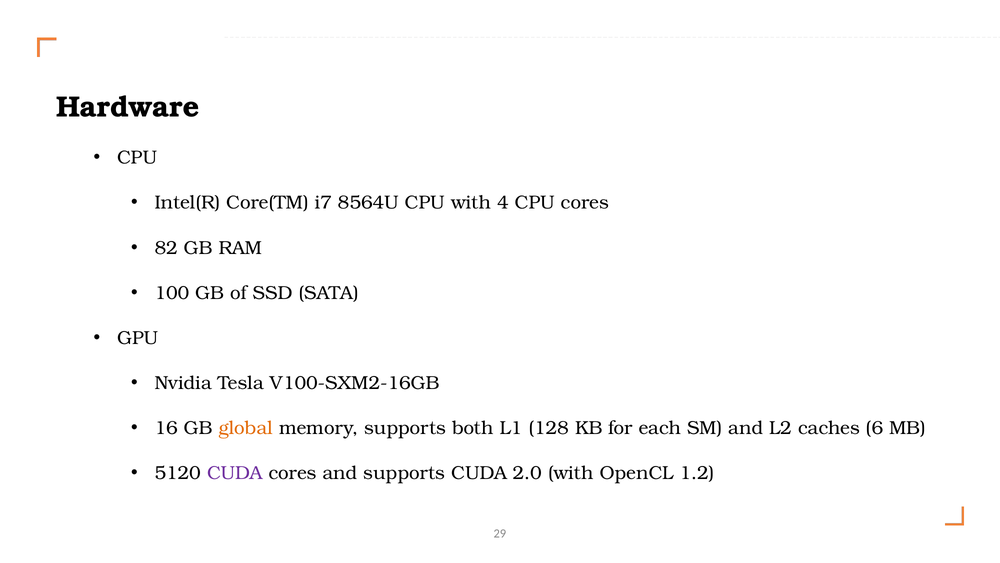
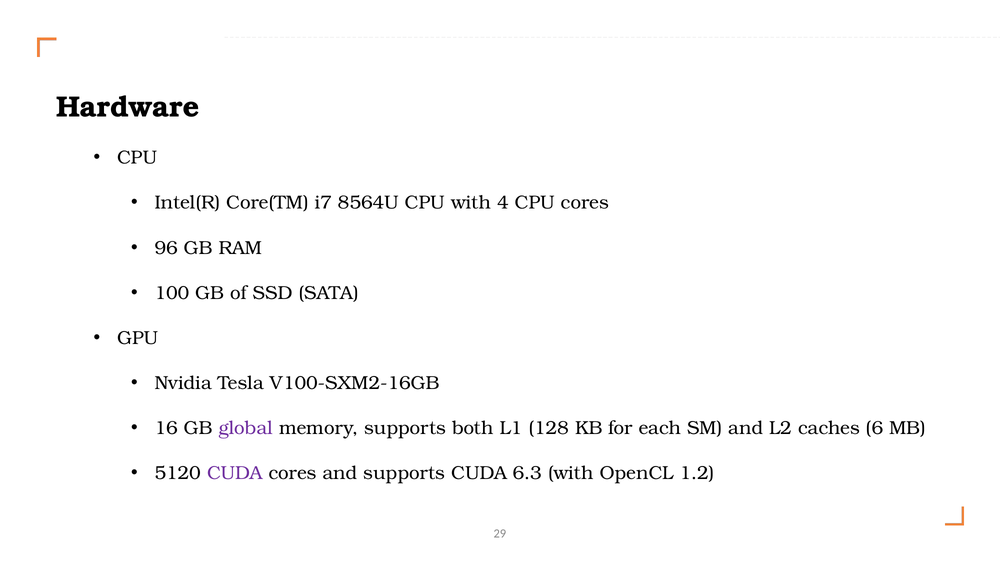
82: 82 -> 96
global colour: orange -> purple
2.0: 2.0 -> 6.3
